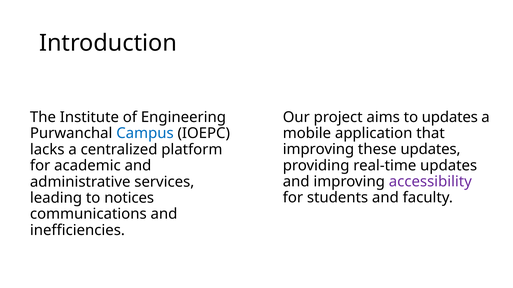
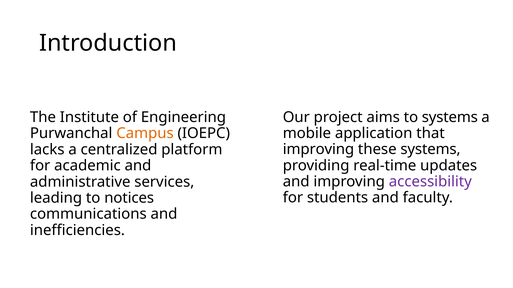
to updates: updates -> systems
Campus colour: blue -> orange
these updates: updates -> systems
